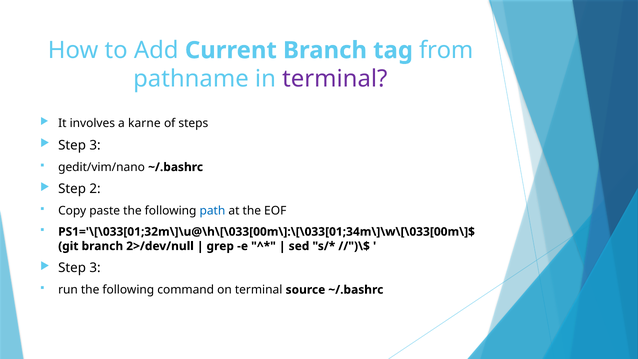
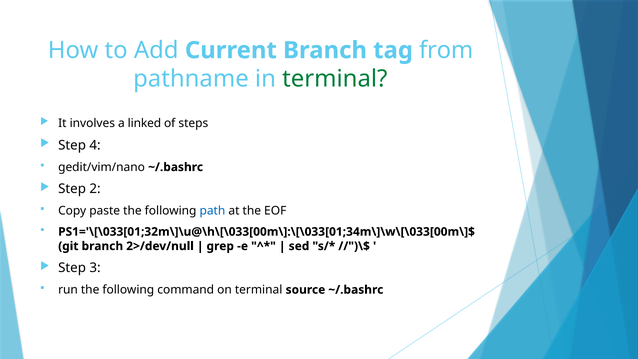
terminal at (335, 79) colour: purple -> green
karne: karne -> linked
3 at (95, 145): 3 -> 4
